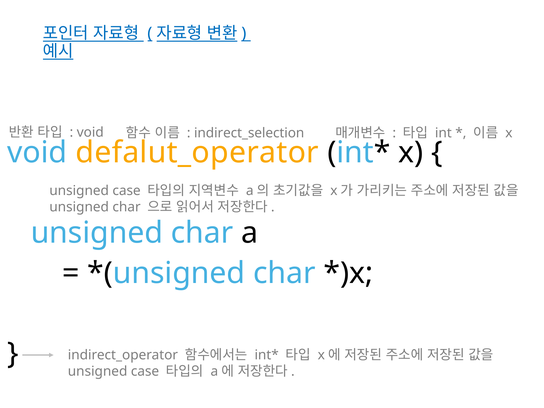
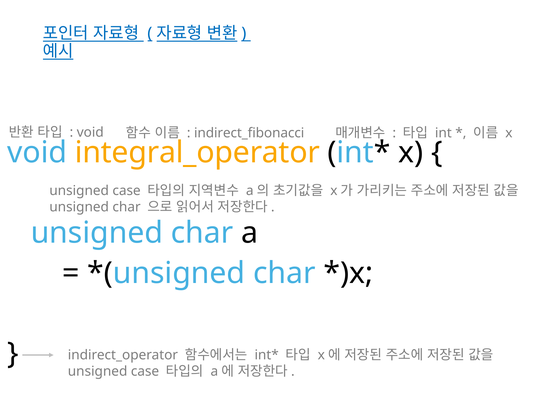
indirect_selection: indirect_selection -> indirect_fibonacci
defalut_operator: defalut_operator -> integral_operator
